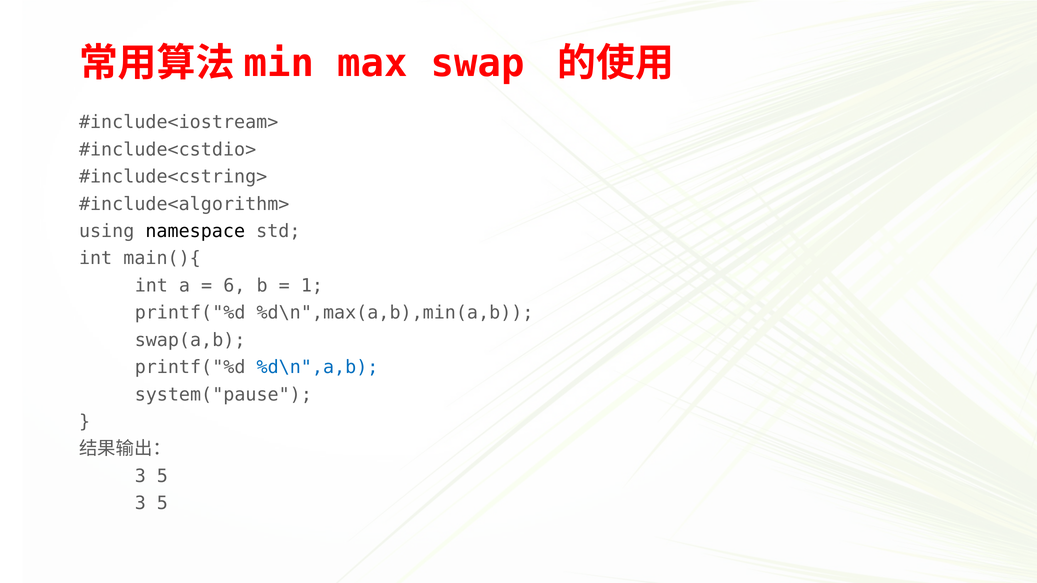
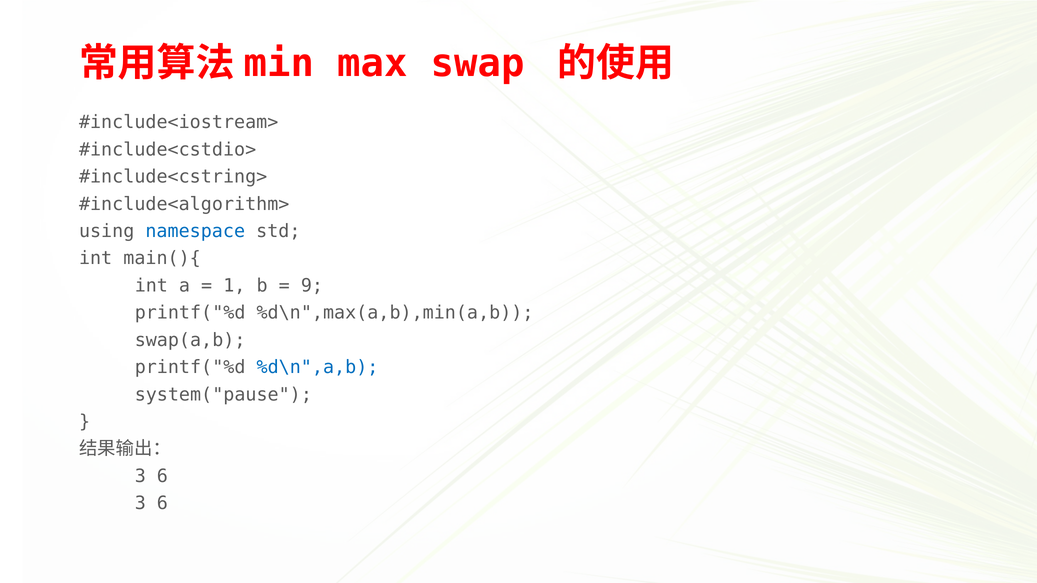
namespace colour: black -> blue
6: 6 -> 1
1: 1 -> 9
5 at (162, 476): 5 -> 6
5 at (162, 504): 5 -> 6
